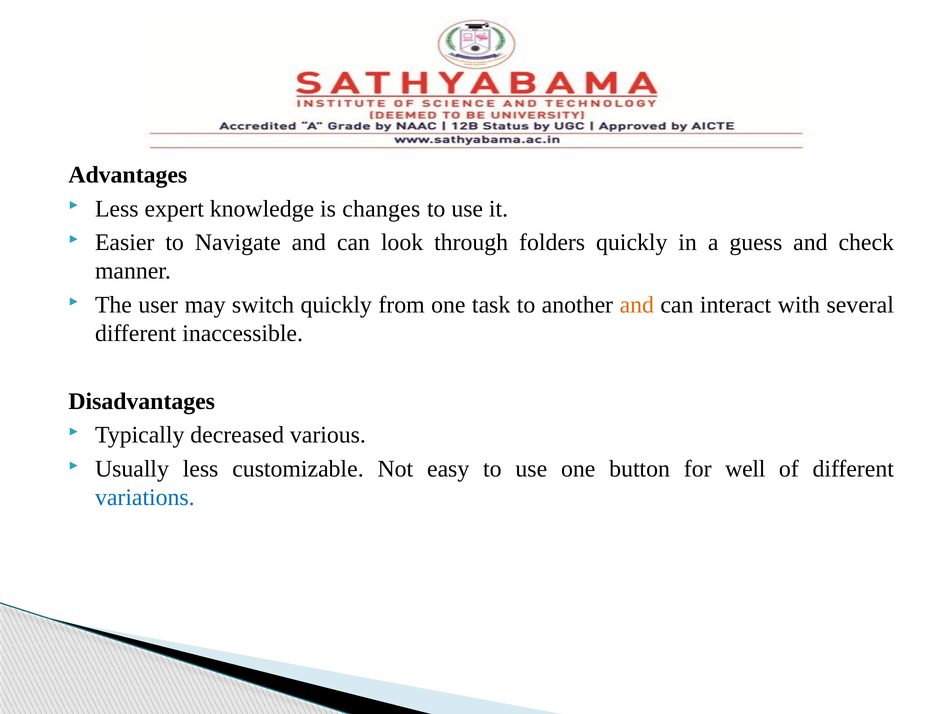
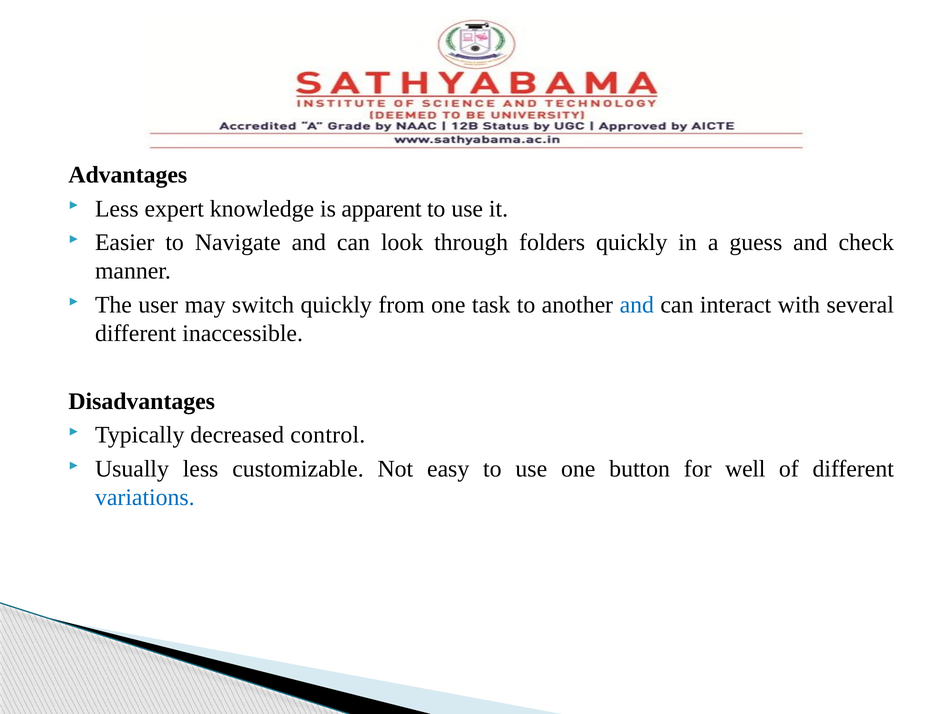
changes: changes -> apparent
and at (637, 305) colour: orange -> blue
various: various -> control
